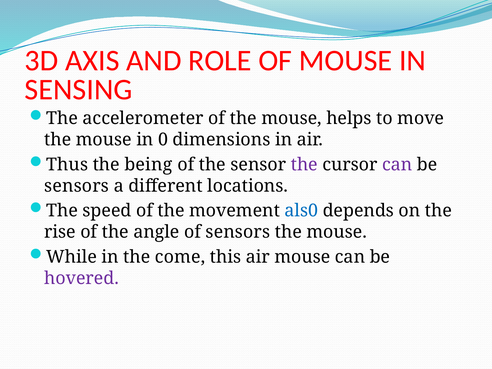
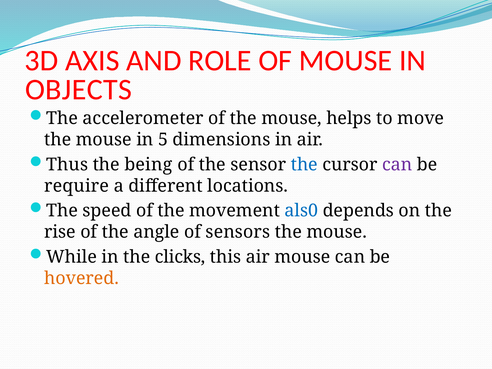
SENSING: SENSING -> OBJECTS
0: 0 -> 5
the at (304, 165) colour: purple -> blue
sensors at (77, 186): sensors -> require
come: come -> clicks
hovered colour: purple -> orange
